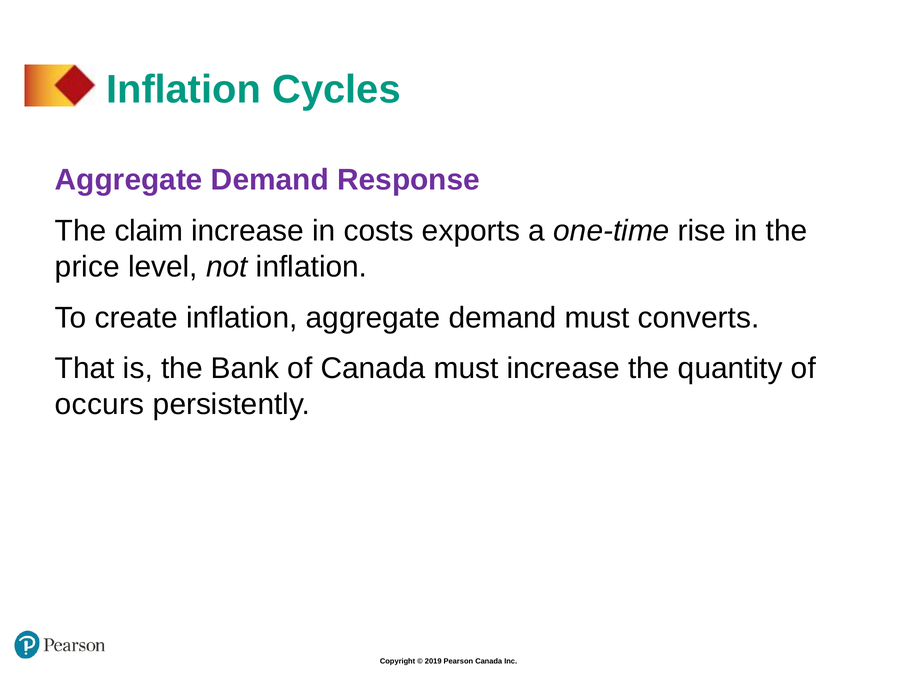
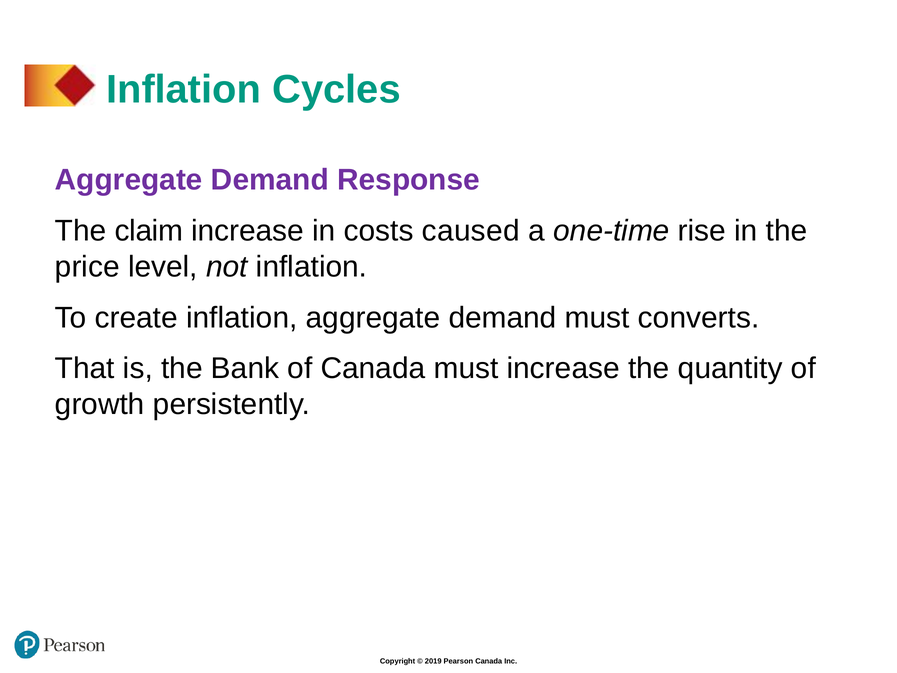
exports: exports -> caused
occurs: occurs -> growth
